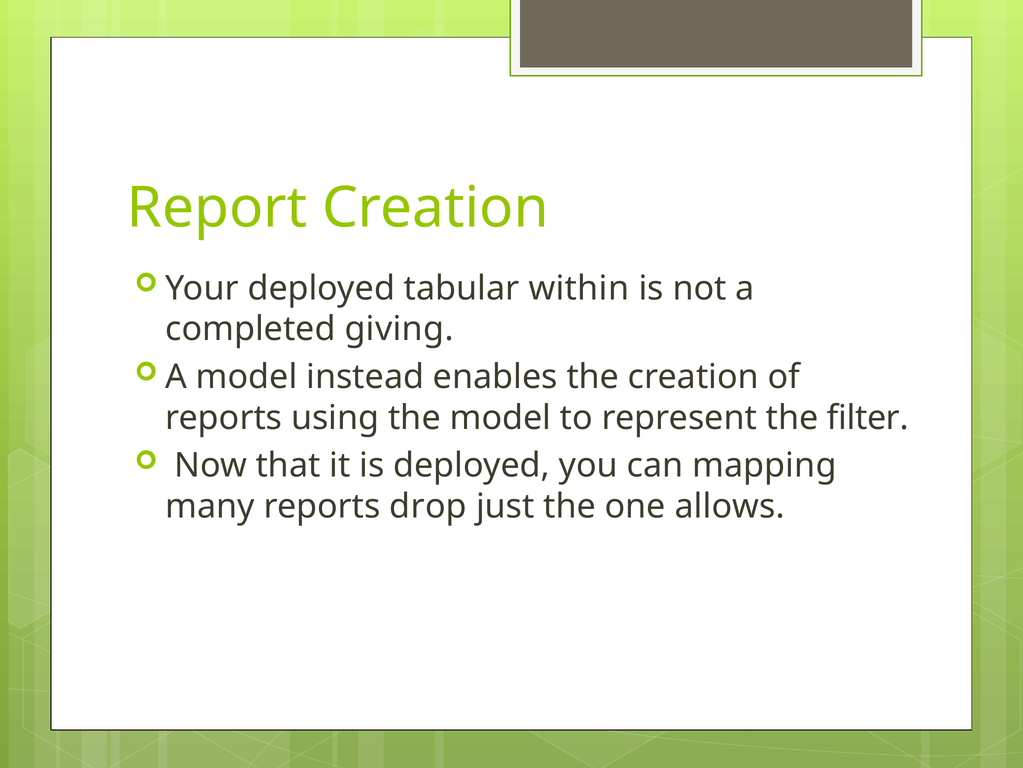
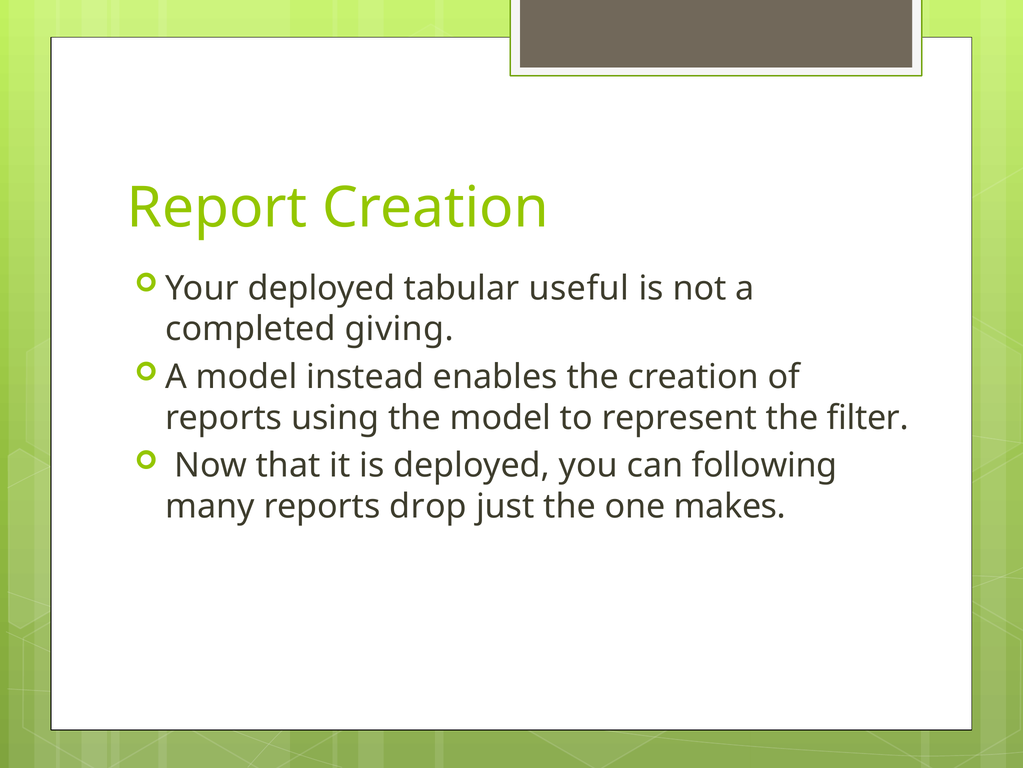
within: within -> useful
mapping: mapping -> following
allows: allows -> makes
